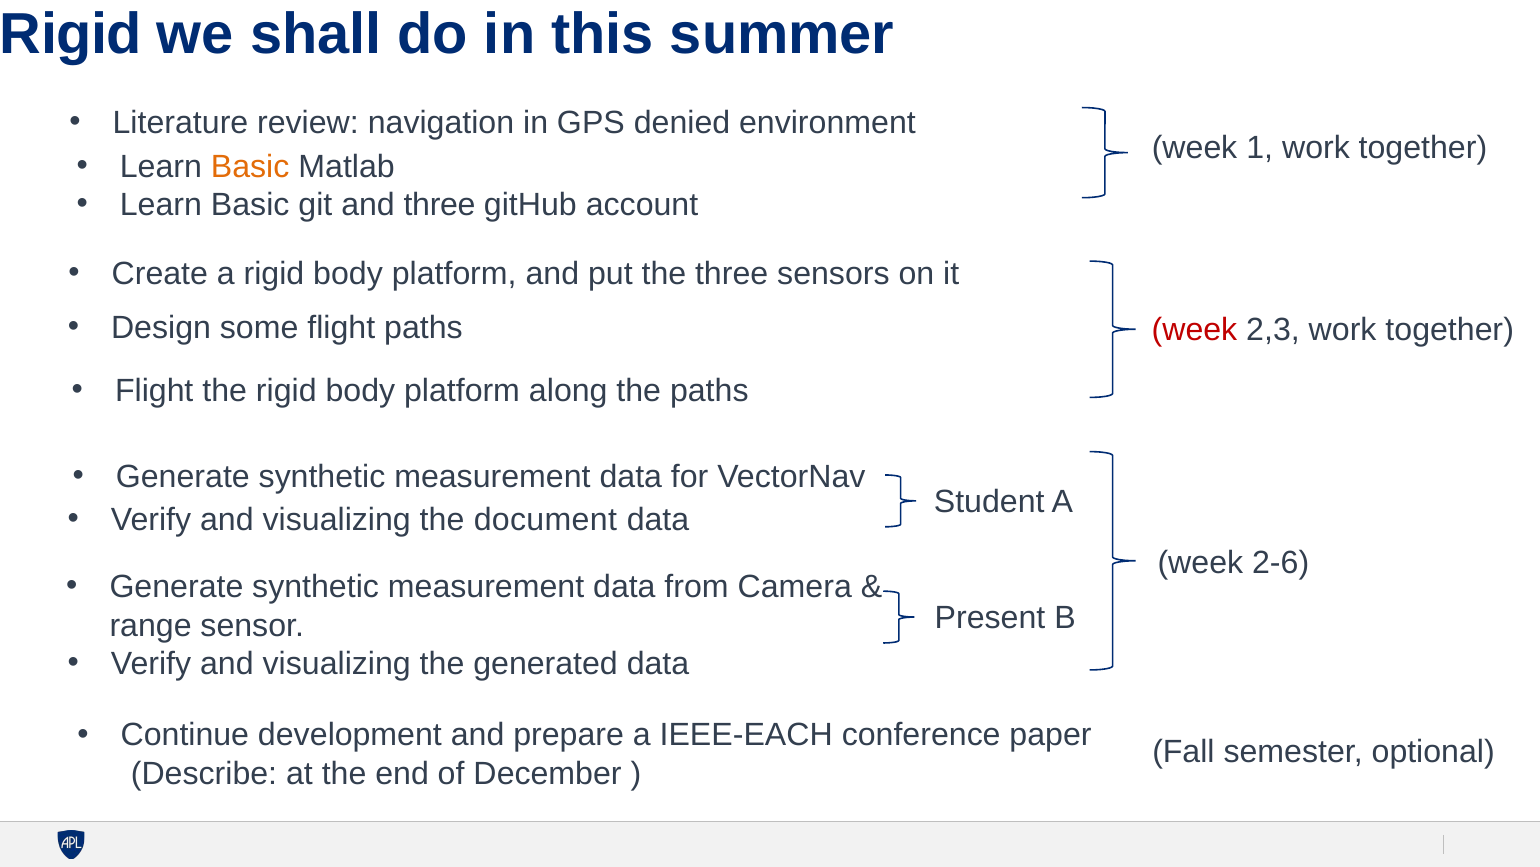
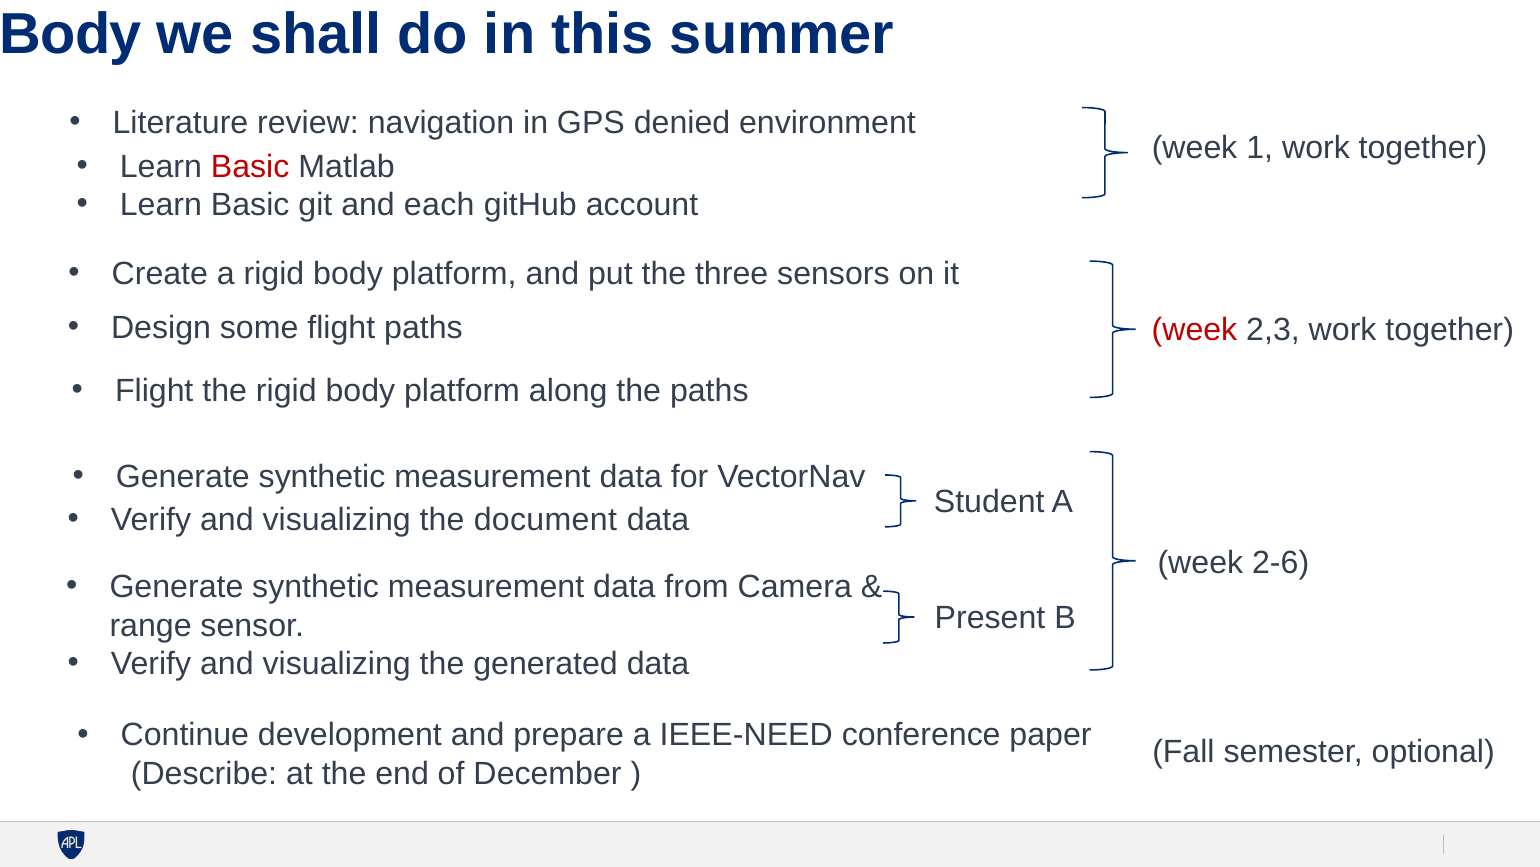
Rigid at (71, 34): Rigid -> Body
Basic at (250, 166) colour: orange -> red
and three: three -> each
IEEE-EACH: IEEE-EACH -> IEEE-NEED
